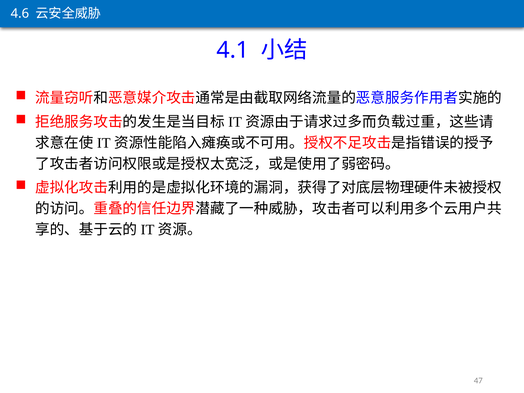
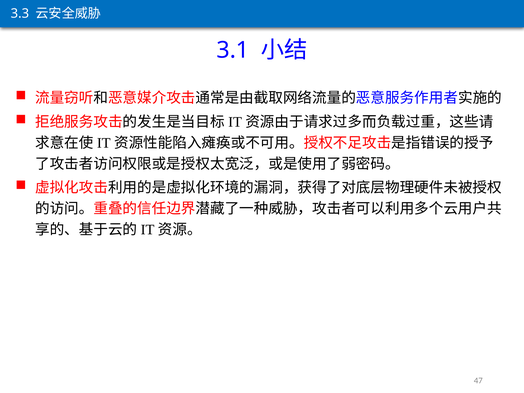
4.6: 4.6 -> 3.3
4.1: 4.1 -> 3.1
